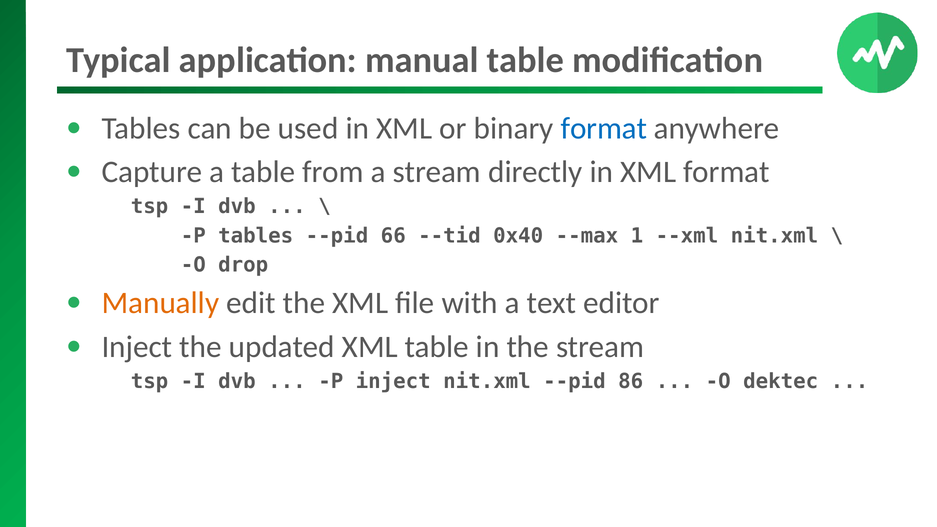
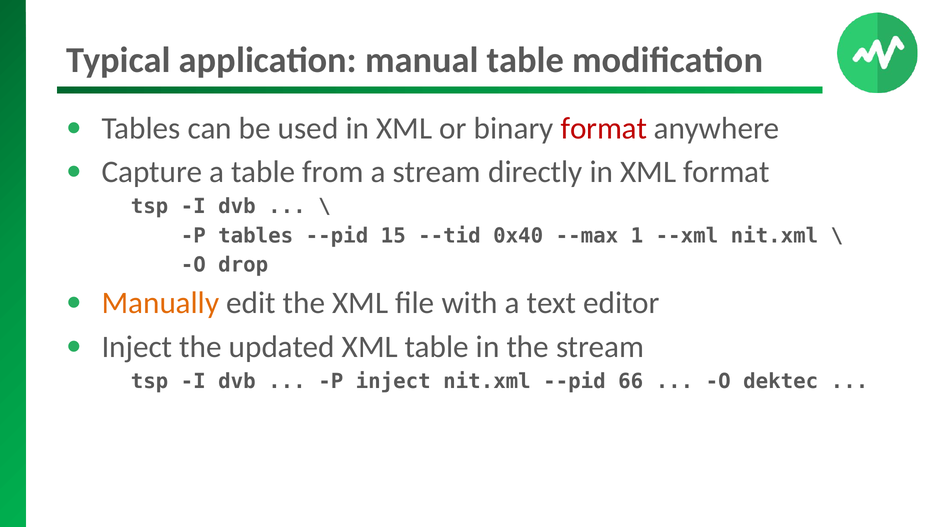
format at (604, 128) colour: blue -> red
66: 66 -> 15
86: 86 -> 66
